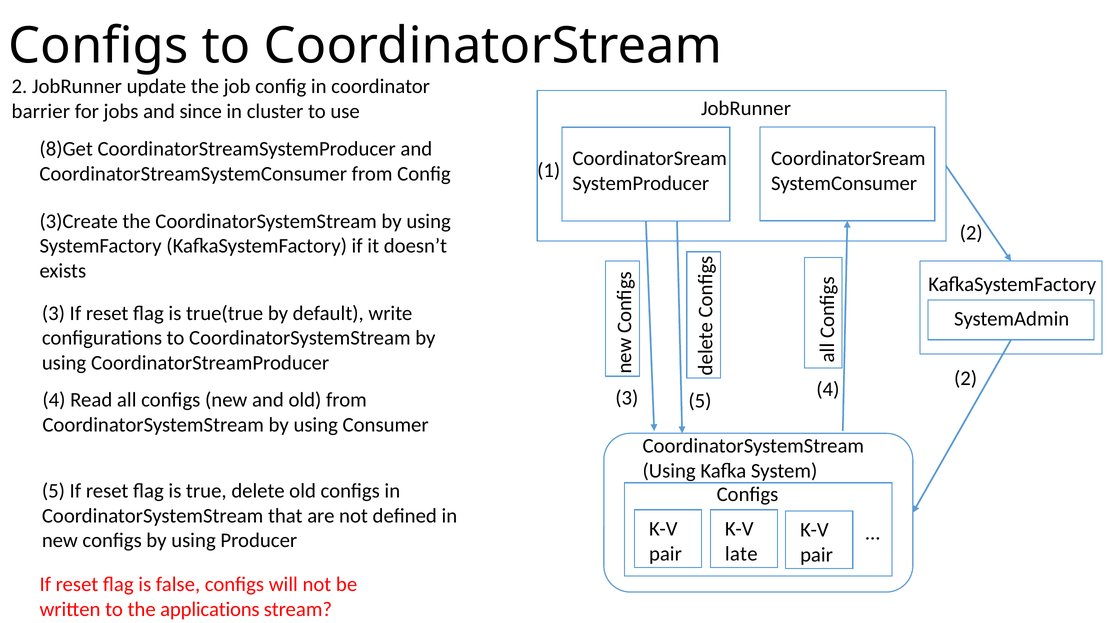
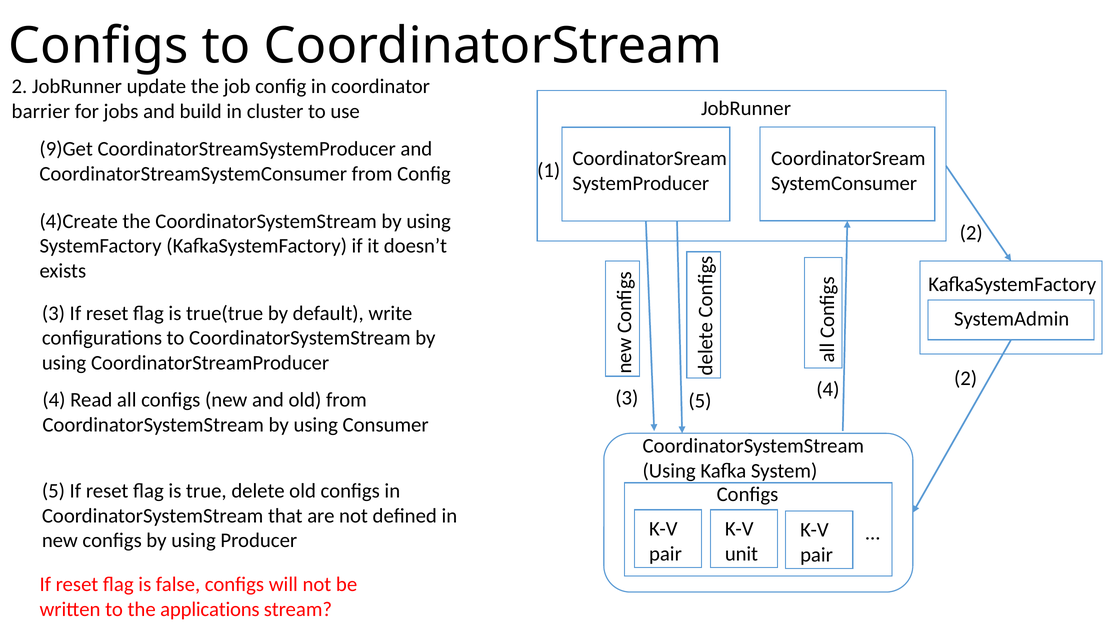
since: since -> build
8)Get: 8)Get -> 9)Get
3)Create: 3)Create -> 4)Create
late: late -> unit
